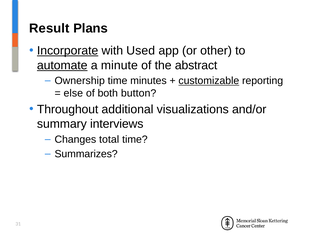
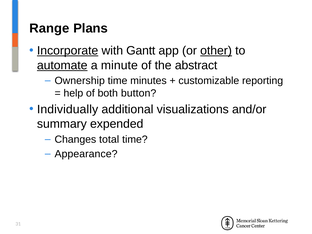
Result: Result -> Range
Used: Used -> Gantt
other underline: none -> present
customizable underline: present -> none
else: else -> help
Throughout: Throughout -> Individually
interviews: interviews -> expended
Summarizes: Summarizes -> Appearance
